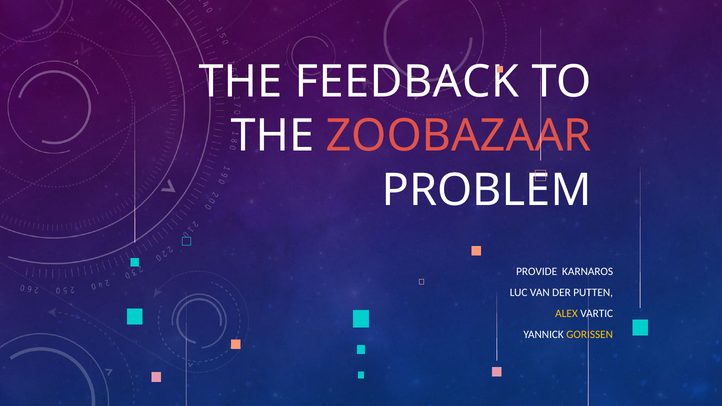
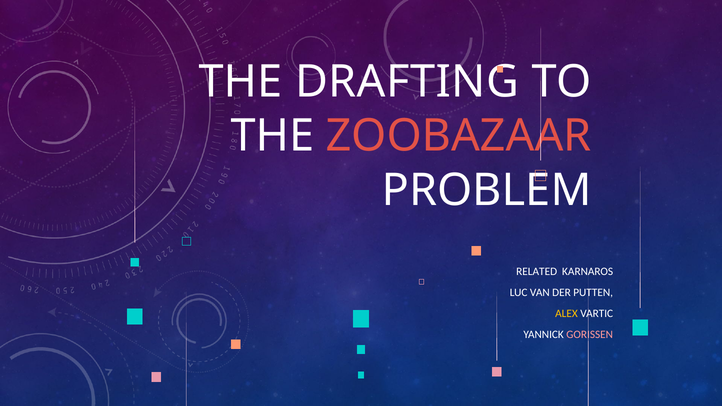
FEEDBACK: FEEDBACK -> DRAFTING
PROVIDE: PROVIDE -> RELATED
GORISSEN colour: yellow -> pink
